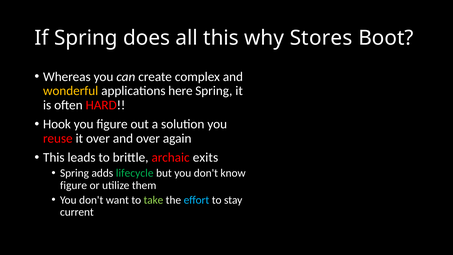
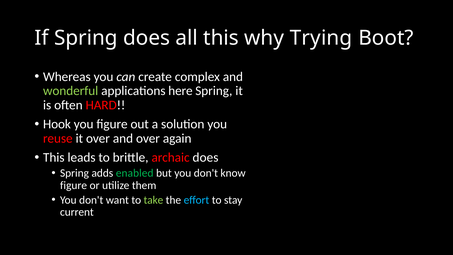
Stores: Stores -> Trying
wonderful colour: yellow -> light green
archaic exits: exits -> does
lifecycle: lifecycle -> enabled
